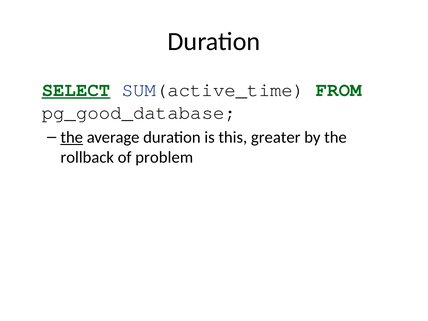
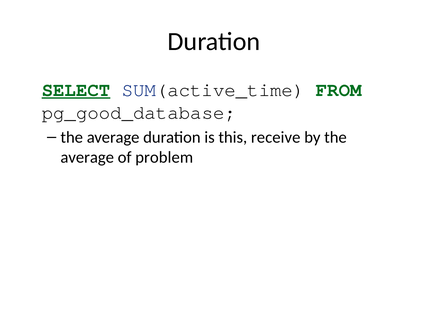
the at (72, 137) underline: present -> none
greater: greater -> receive
rollback at (87, 157): rollback -> average
